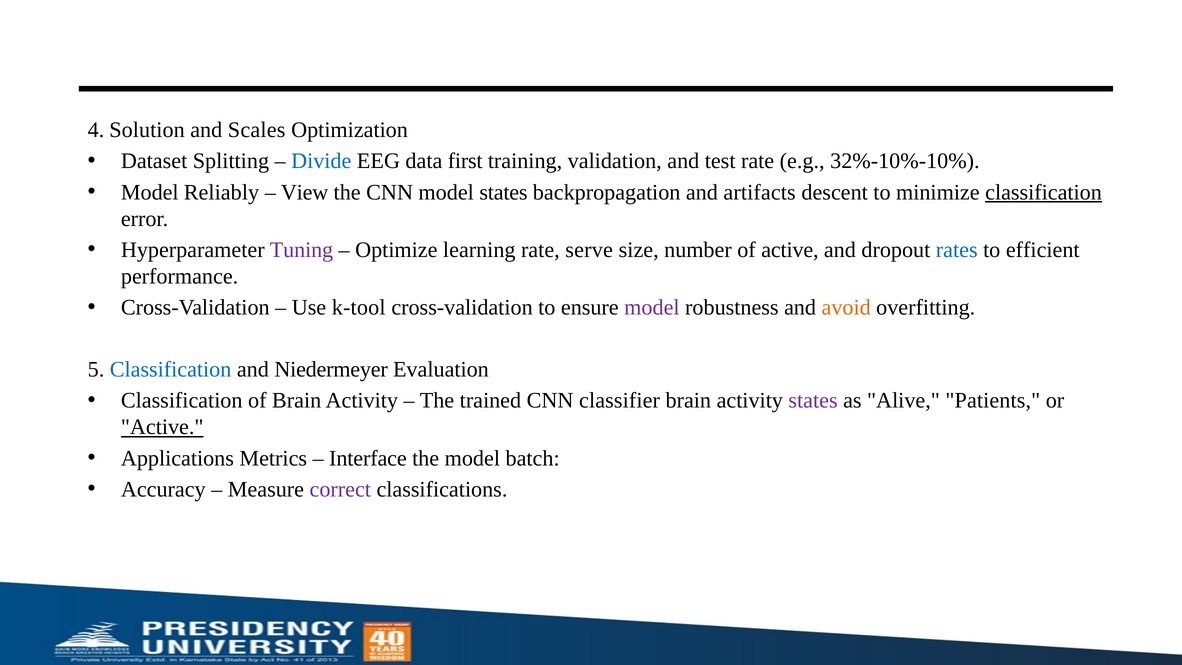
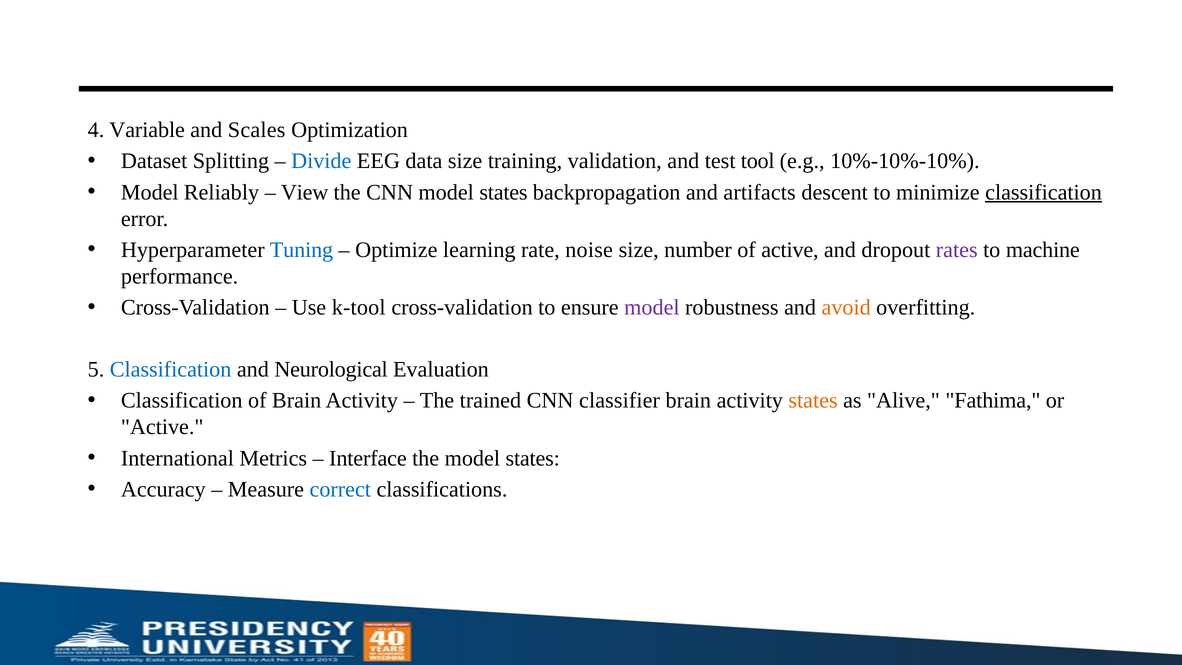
Solution: Solution -> Variable
data first: first -> size
test rate: rate -> tool
32%-10%-10%: 32%-10%-10% -> 10%-10%-10%
Tuning colour: purple -> blue
serve: serve -> noise
rates colour: blue -> purple
efficient: efficient -> machine
Niedermeyer: Niedermeyer -> Neurological
states at (813, 400) colour: purple -> orange
Patients: Patients -> Fathima
Active at (162, 427) underline: present -> none
Applications: Applications -> International
the model batch: batch -> states
correct colour: purple -> blue
